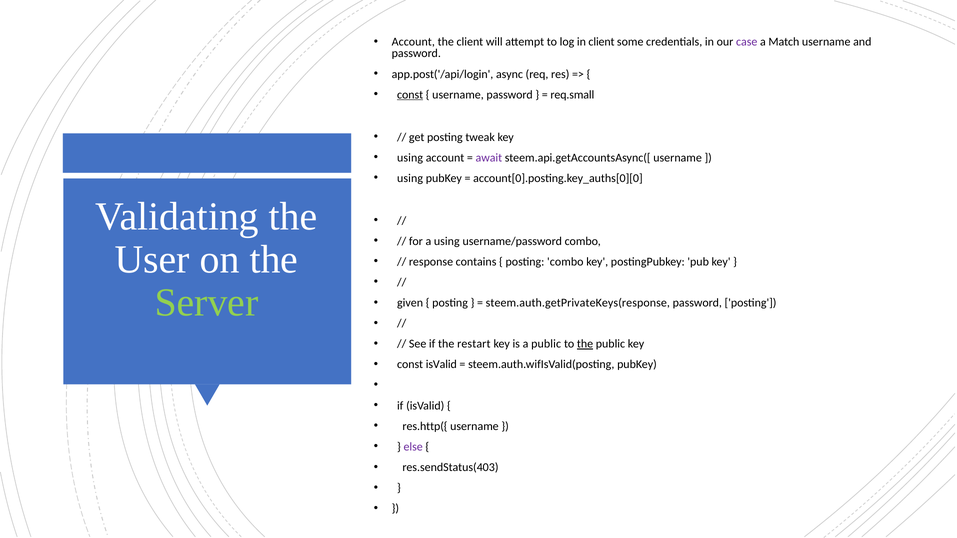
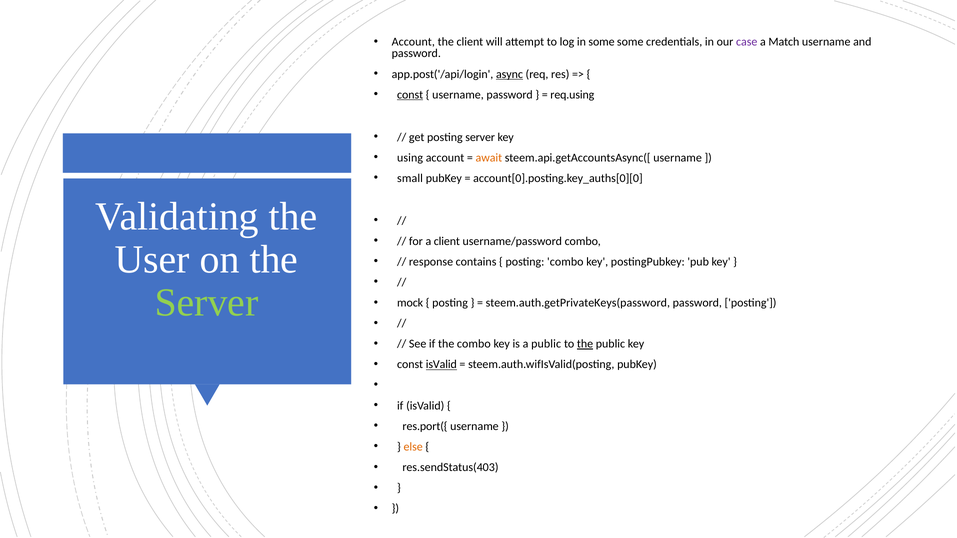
in client: client -> some
async underline: none -> present
req.small: req.small -> req.using
posting tweak: tweak -> server
await colour: purple -> orange
using at (410, 178): using -> small
a using: using -> client
given: given -> mock
steem.auth.getPrivateKeys(response: steem.auth.getPrivateKeys(response -> steem.auth.getPrivateKeys(password
the restart: restart -> combo
isValid at (441, 365) underline: none -> present
res.http({: res.http({ -> res.port({
else colour: purple -> orange
